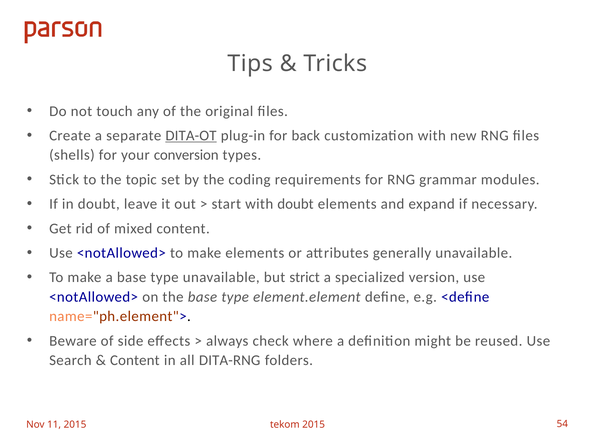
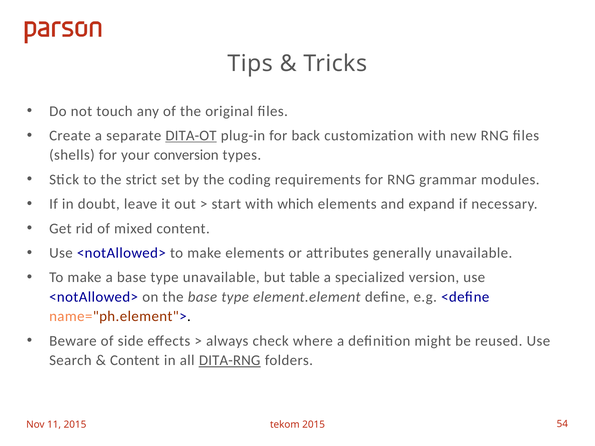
topic: topic -> strict
with doubt: doubt -> which
strict: strict -> table
DITA-RNG underline: none -> present
